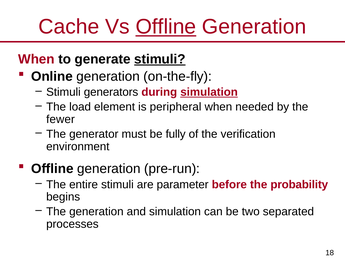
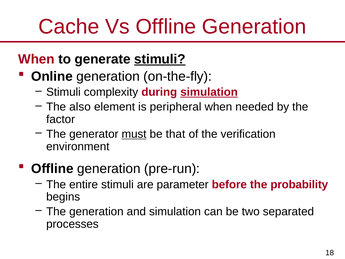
Offline at (166, 27) underline: present -> none
generators: generators -> complexity
load: load -> also
fewer: fewer -> factor
must underline: none -> present
fully: fully -> that
